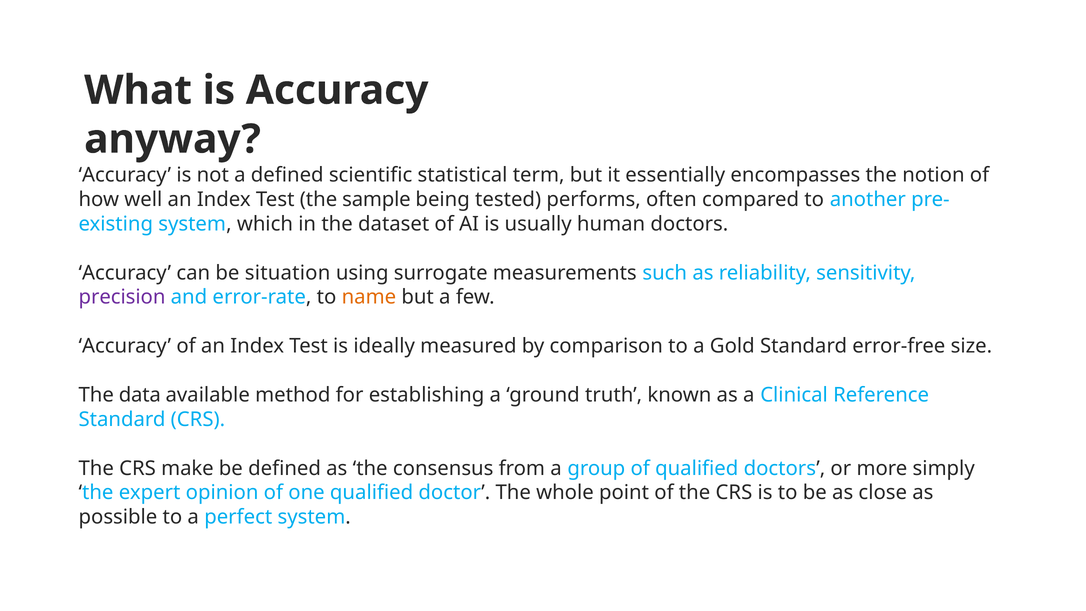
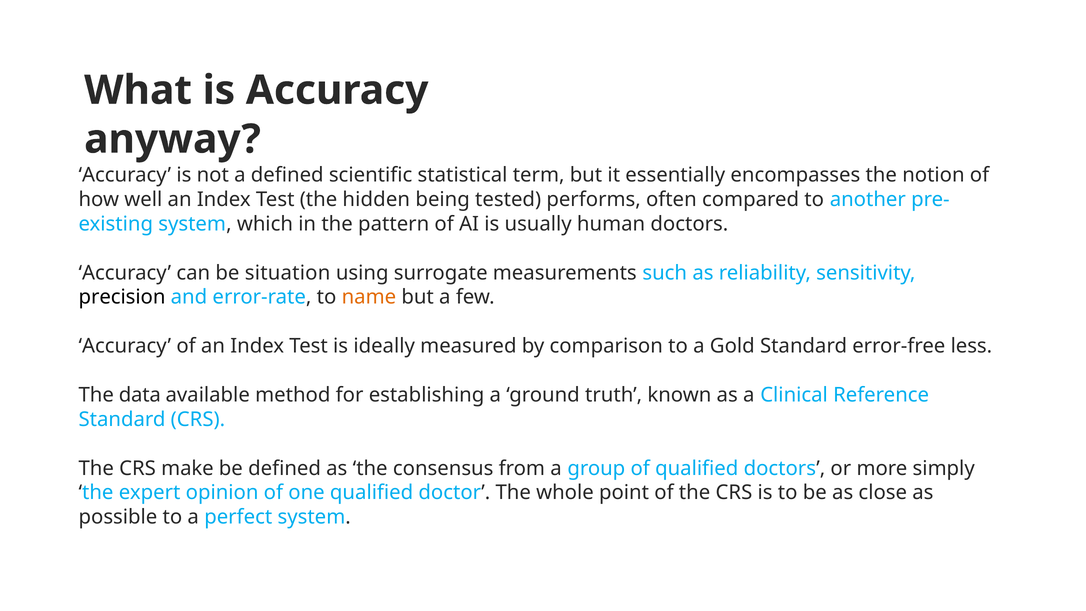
sample: sample -> hidden
dataset: dataset -> pattern
precision colour: purple -> black
size: size -> less
